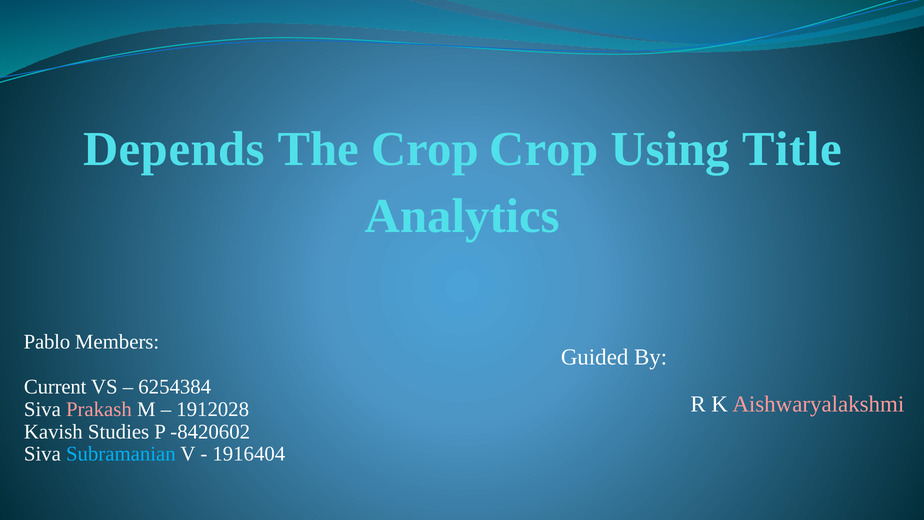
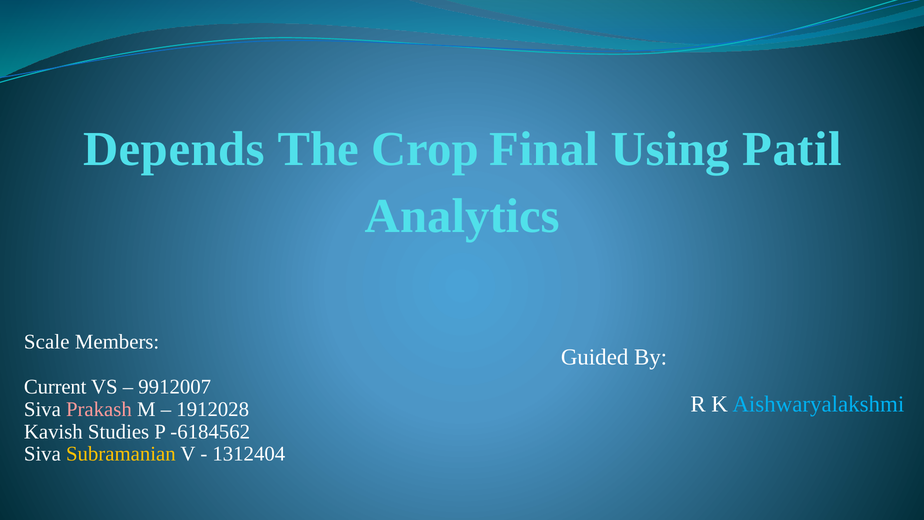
Crop Crop: Crop -> Final
Title: Title -> Patil
Pablo: Pablo -> Scale
6254384: 6254384 -> 9912007
Aishwaryalakshmi colour: pink -> light blue
-8420602: -8420602 -> -6184562
Subramanian colour: light blue -> yellow
1916404: 1916404 -> 1312404
